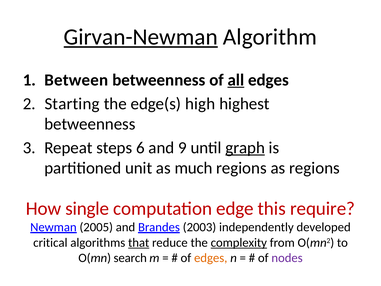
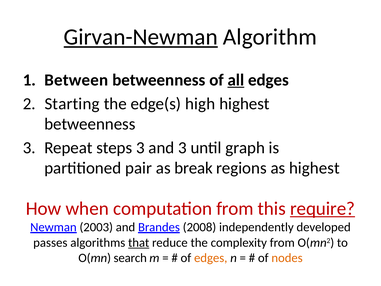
steps 6: 6 -> 3
and 9: 9 -> 3
graph underline: present -> none
unit: unit -> pair
much: much -> break
as regions: regions -> highest
single: single -> when
computation edge: edge -> from
require underline: none -> present
2005: 2005 -> 2003
2003: 2003 -> 2008
critical: critical -> passes
complexity underline: present -> none
nodes colour: purple -> orange
